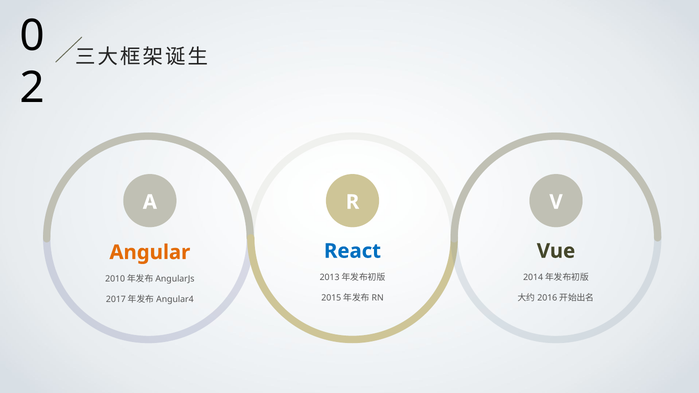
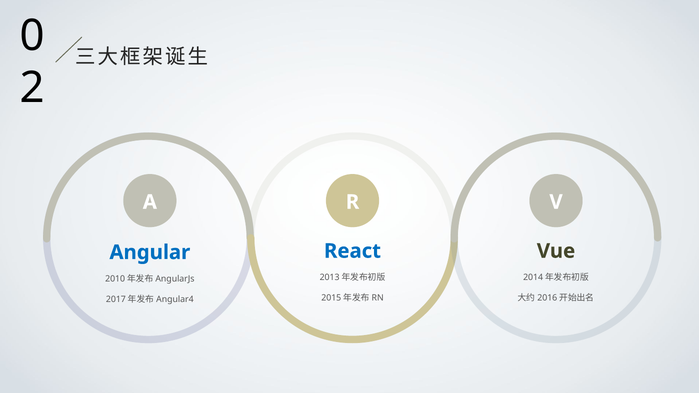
Angular colour: orange -> blue
